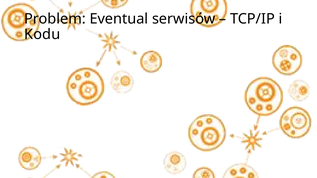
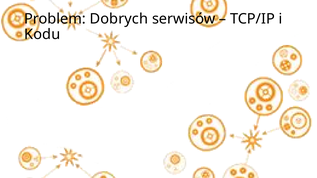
Eventual: Eventual -> Dobrych
